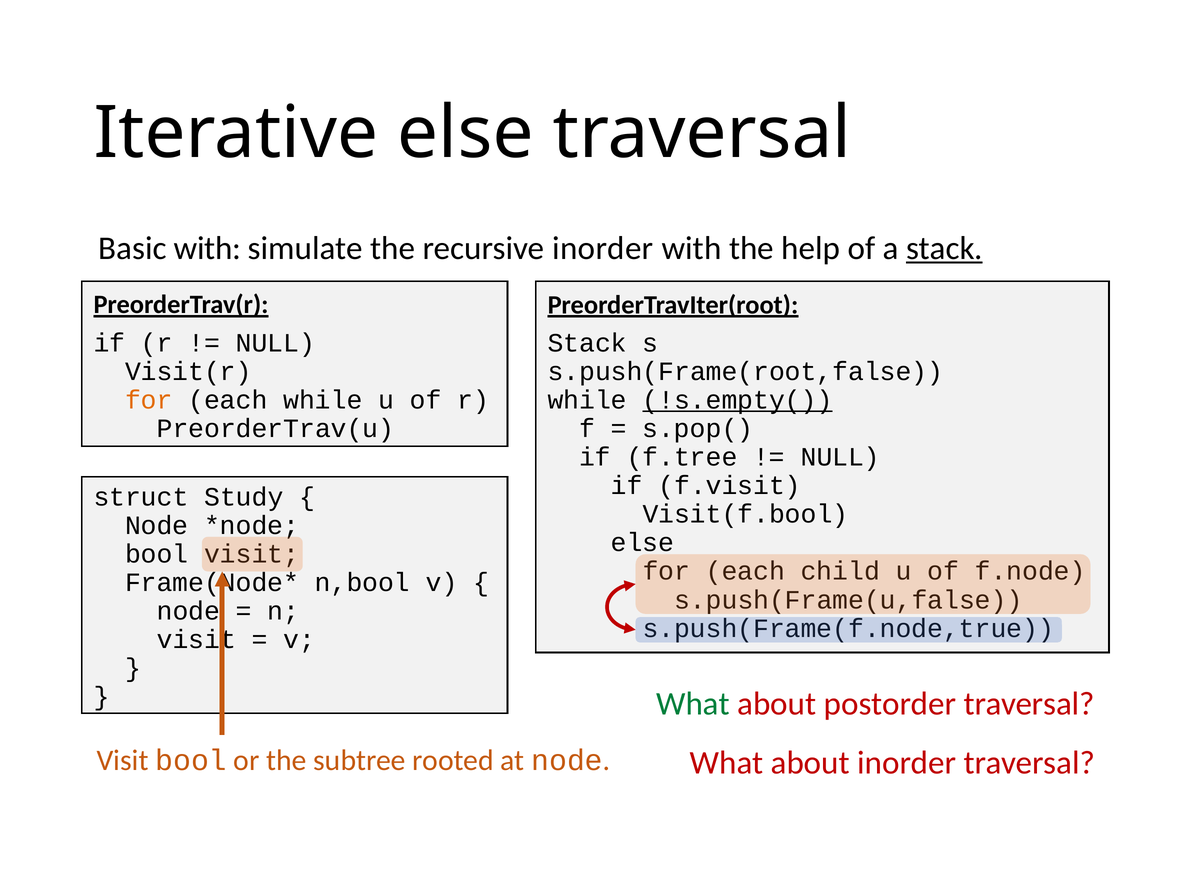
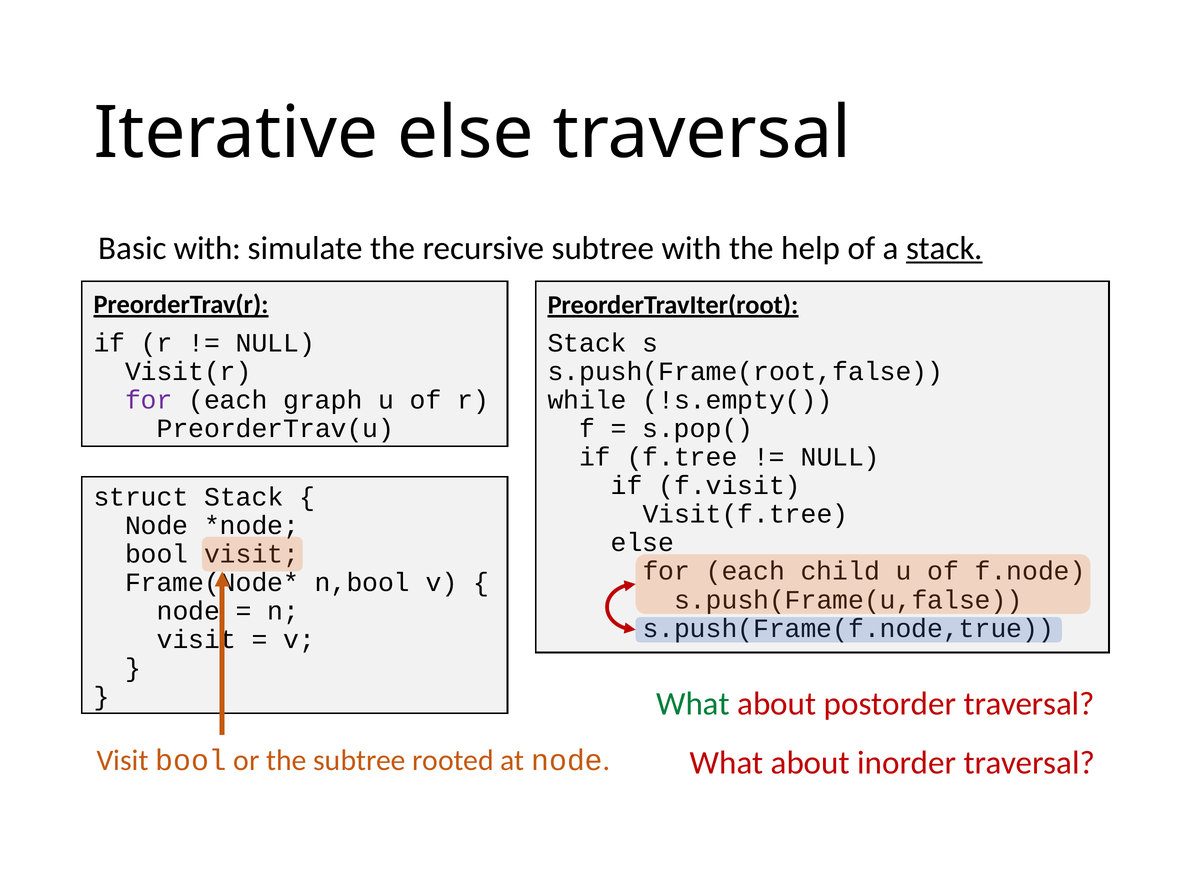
recursive inorder: inorder -> subtree
for at (149, 400) colour: orange -> purple
each while: while -> graph
!s.empty( underline: present -> none
struct Study: Study -> Stack
Visit(f.bool: Visit(f.bool -> Visit(f.tree
